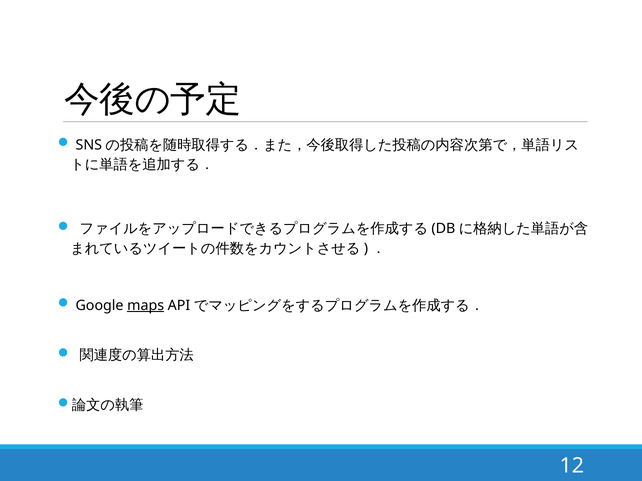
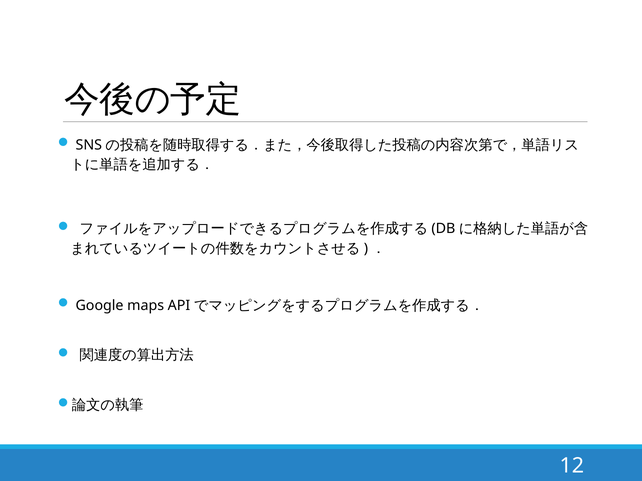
maps underline: present -> none
